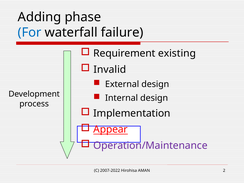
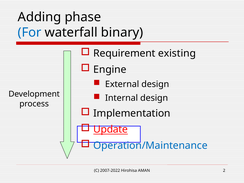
failure: failure -> binary
Invalid: Invalid -> Engine
Appear: Appear -> Update
Operation/Maintenance colour: purple -> blue
